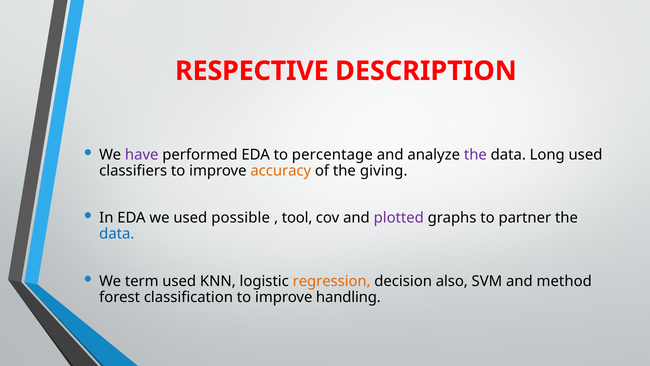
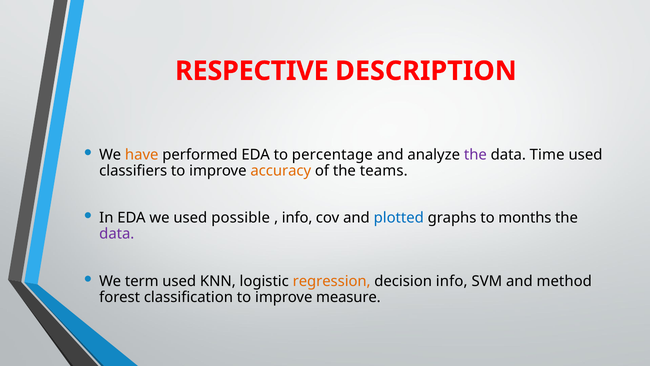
have colour: purple -> orange
Long: Long -> Time
giving: giving -> teams
tool at (297, 218): tool -> info
plotted colour: purple -> blue
partner: partner -> months
data at (117, 234) colour: blue -> purple
decision also: also -> info
handling: handling -> measure
